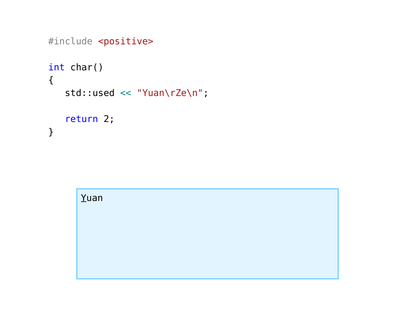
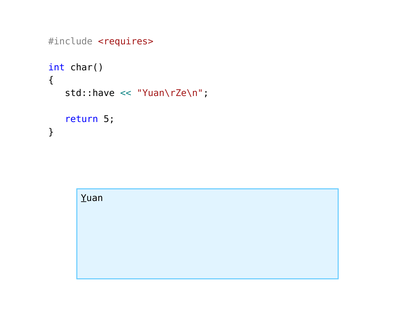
<positive>: <positive> -> <requires>
std::used: std::used -> std::have
2: 2 -> 5
